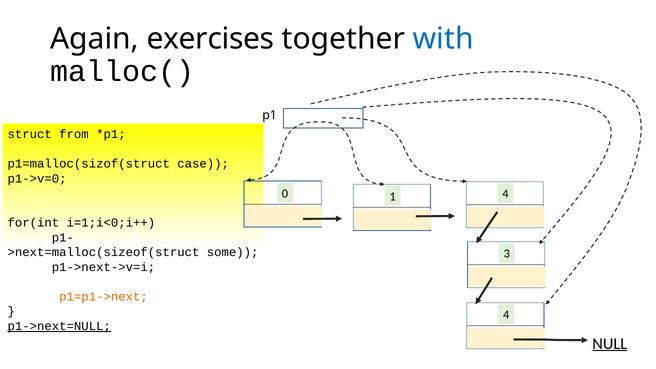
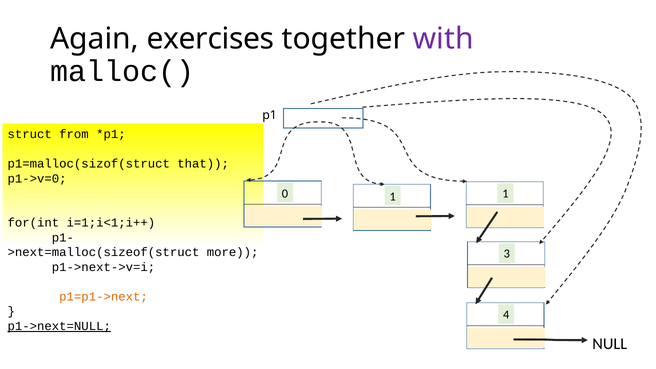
with colour: blue -> purple
case: case -> that
1 4: 4 -> 1
i=1;i<0;i++: i=1;i<0;i++ -> i=1;i<1;i++
some: some -> more
NULL underline: present -> none
